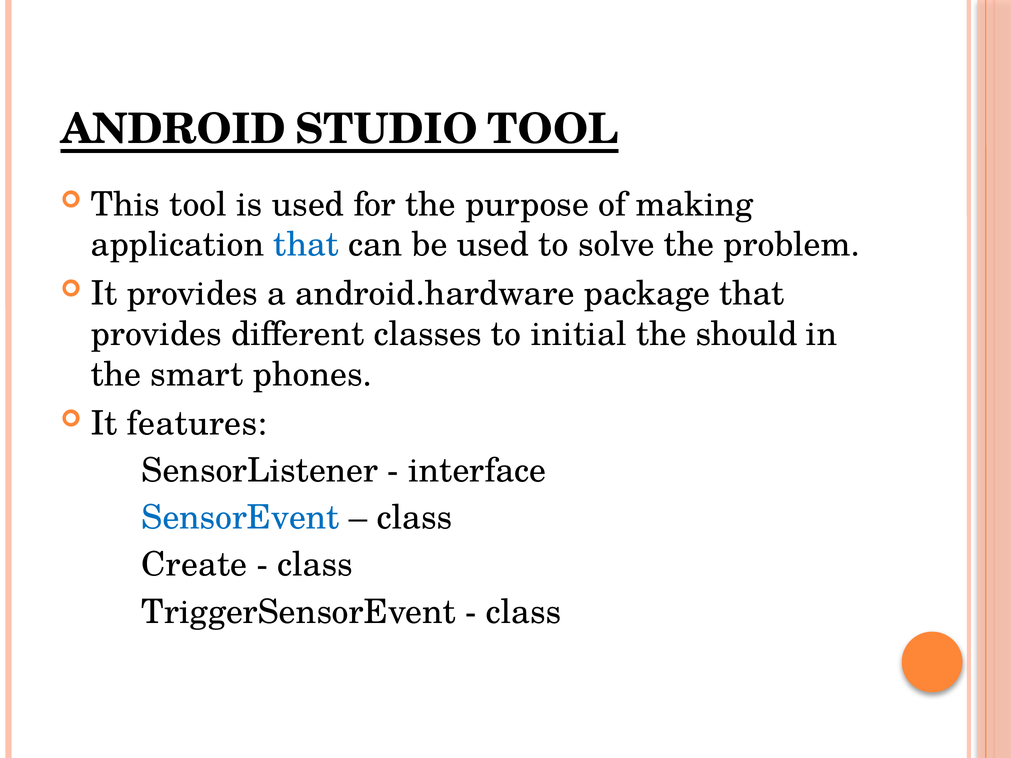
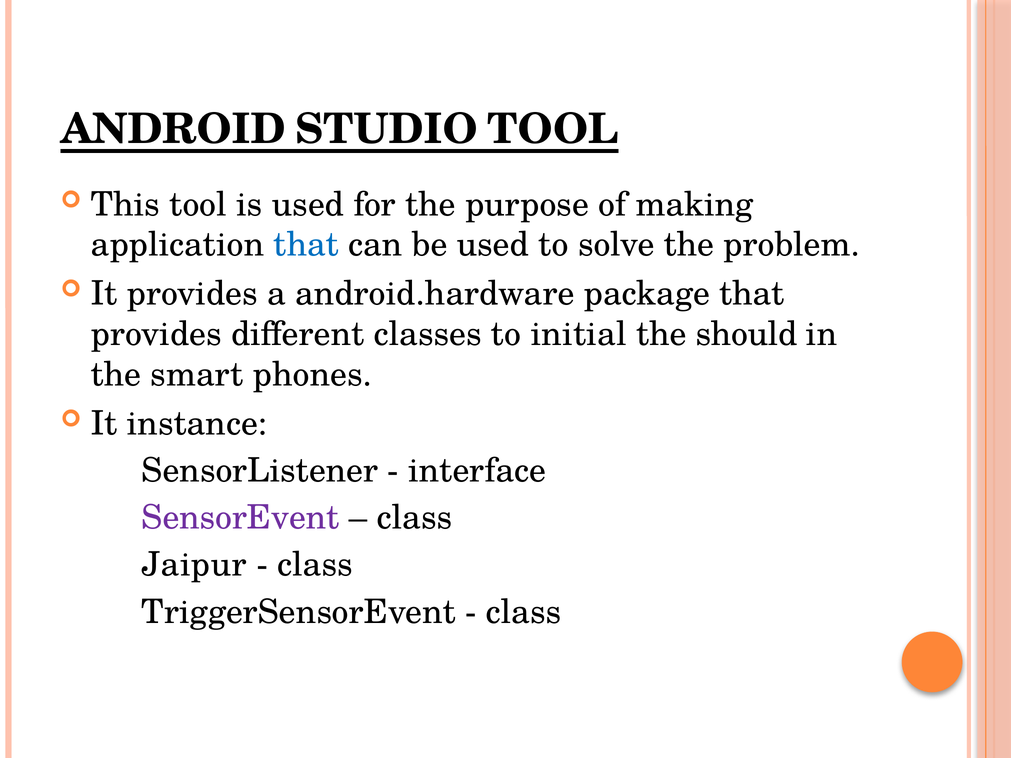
features: features -> instance
SensorEvent colour: blue -> purple
Create: Create -> Jaipur
